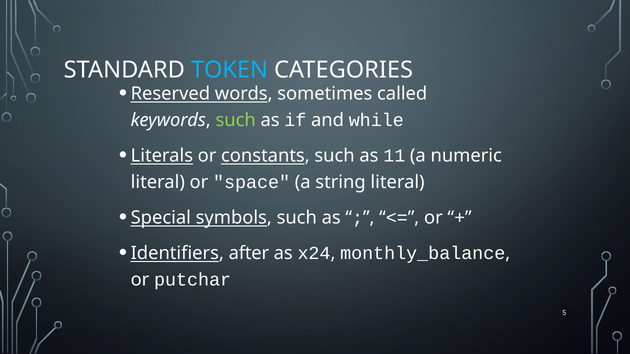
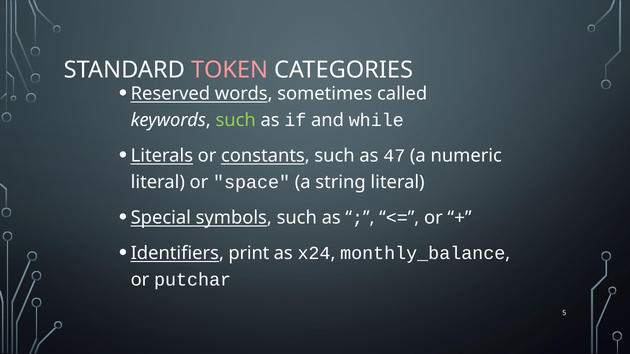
TOKEN colour: light blue -> pink
11: 11 -> 47
after: after -> print
